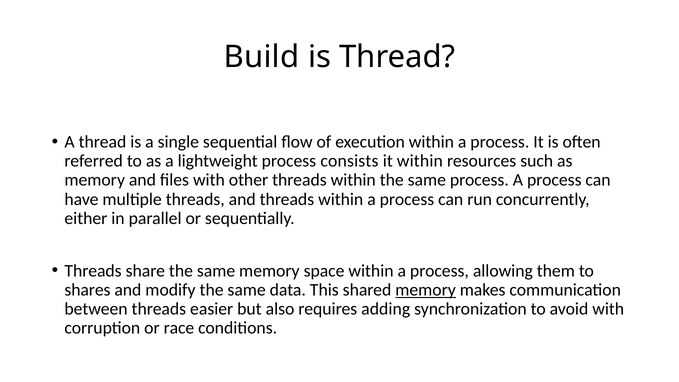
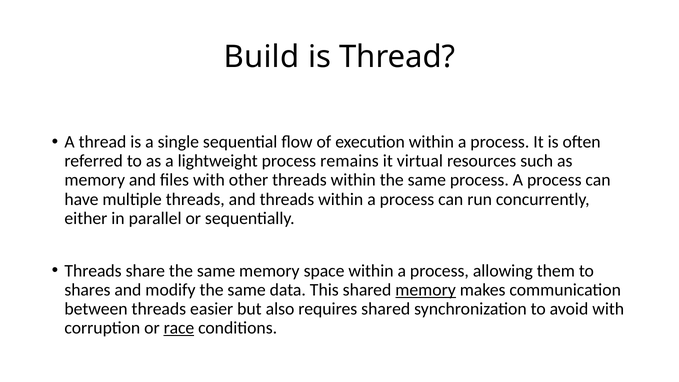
consists: consists -> remains
it within: within -> virtual
requires adding: adding -> shared
race underline: none -> present
